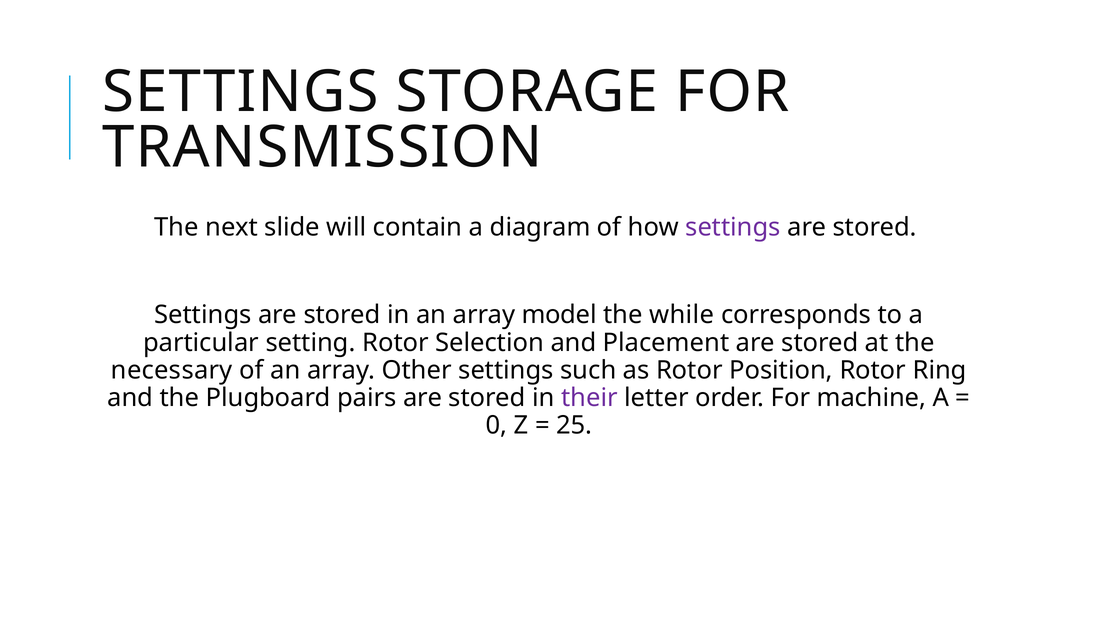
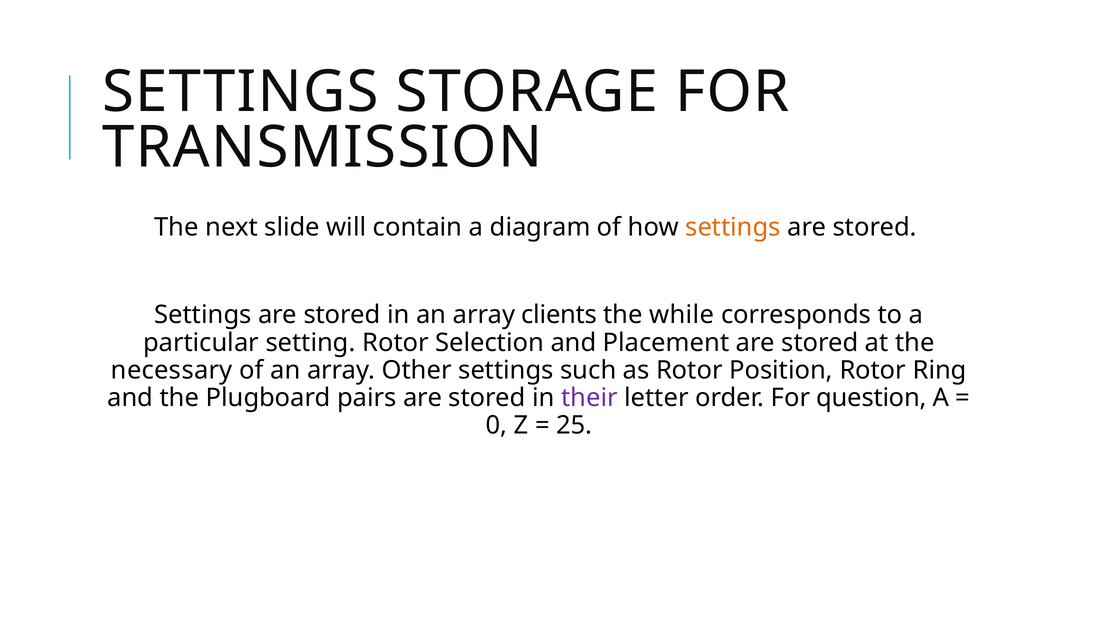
settings at (733, 227) colour: purple -> orange
model: model -> clients
machine: machine -> question
